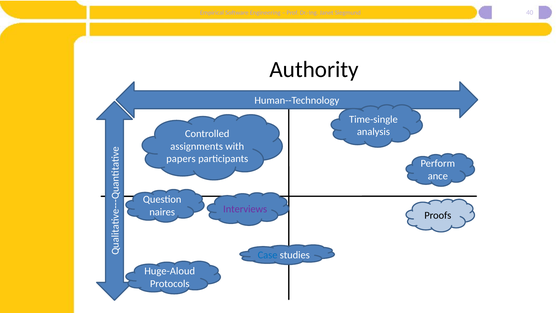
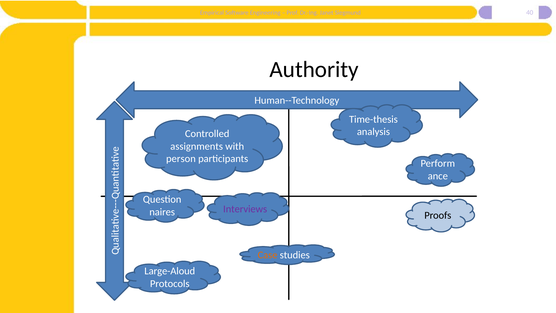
Time-single: Time-single -> Time-thesis
papers: papers -> person
Case colour: blue -> orange
Huge-Aloud: Huge-Aloud -> Large-Aloud
